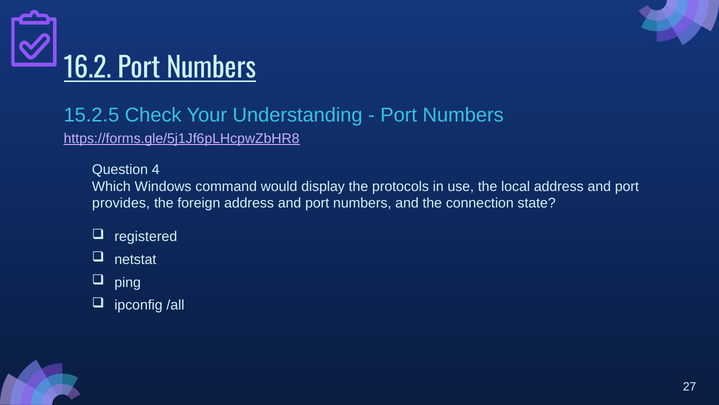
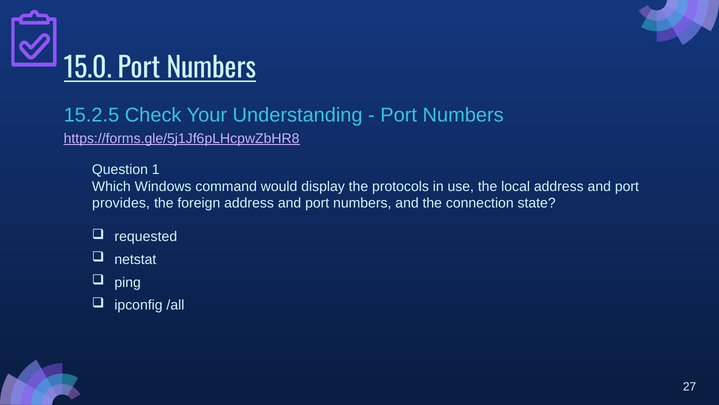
16.2: 16.2 -> 15.0
4: 4 -> 1
registered: registered -> requested
